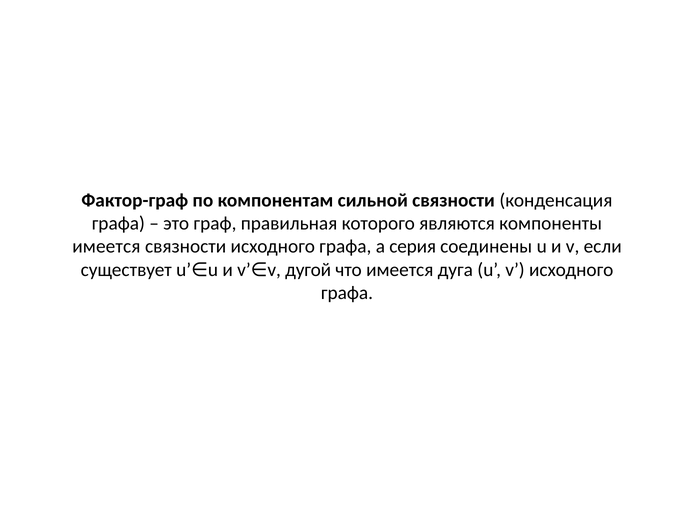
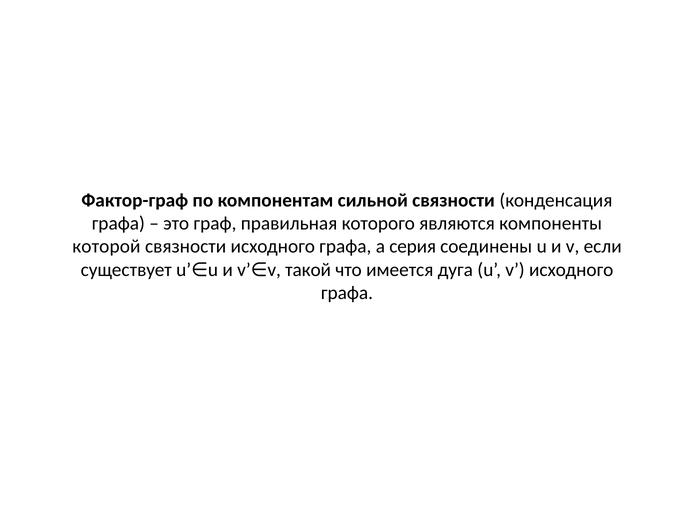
имеется at (106, 247): имеется -> которой
дугой: дугой -> такой
